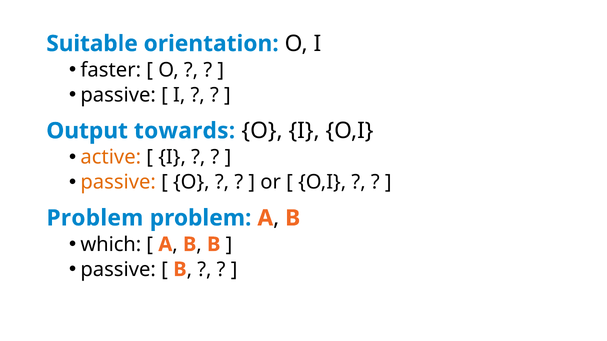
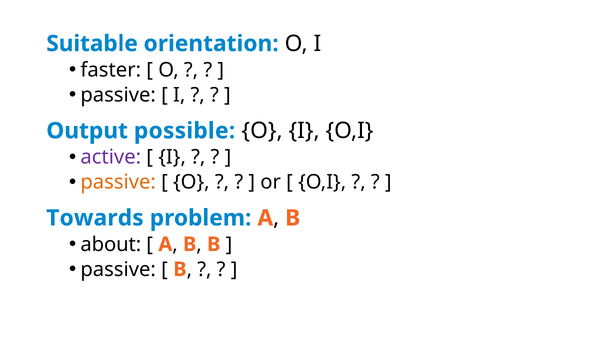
towards: towards -> possible
active colour: orange -> purple
Problem at (95, 218): Problem -> Towards
which: which -> about
